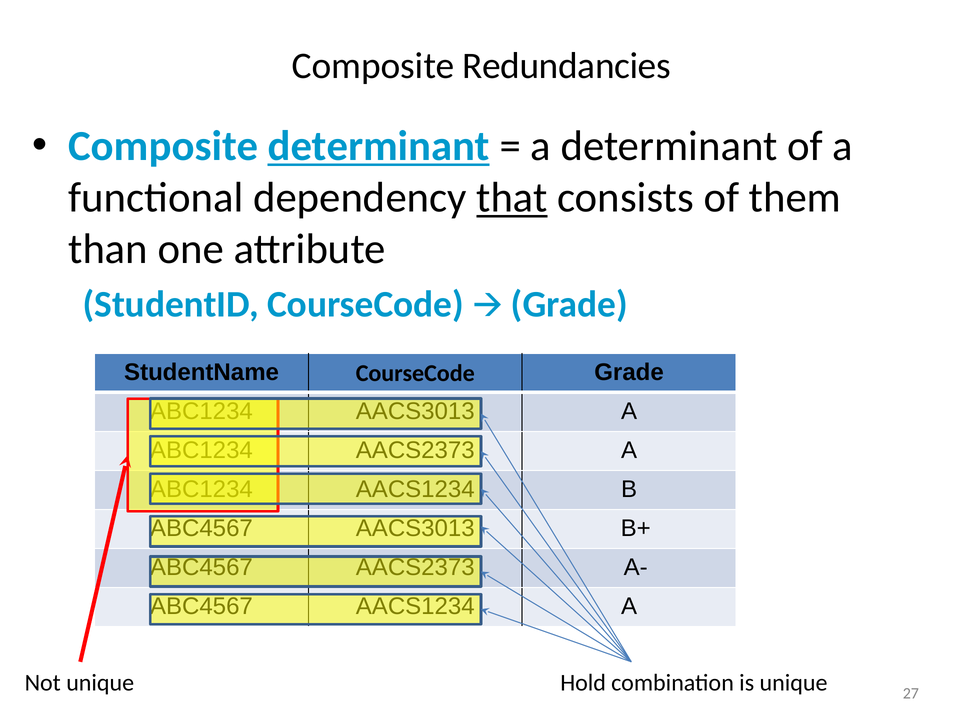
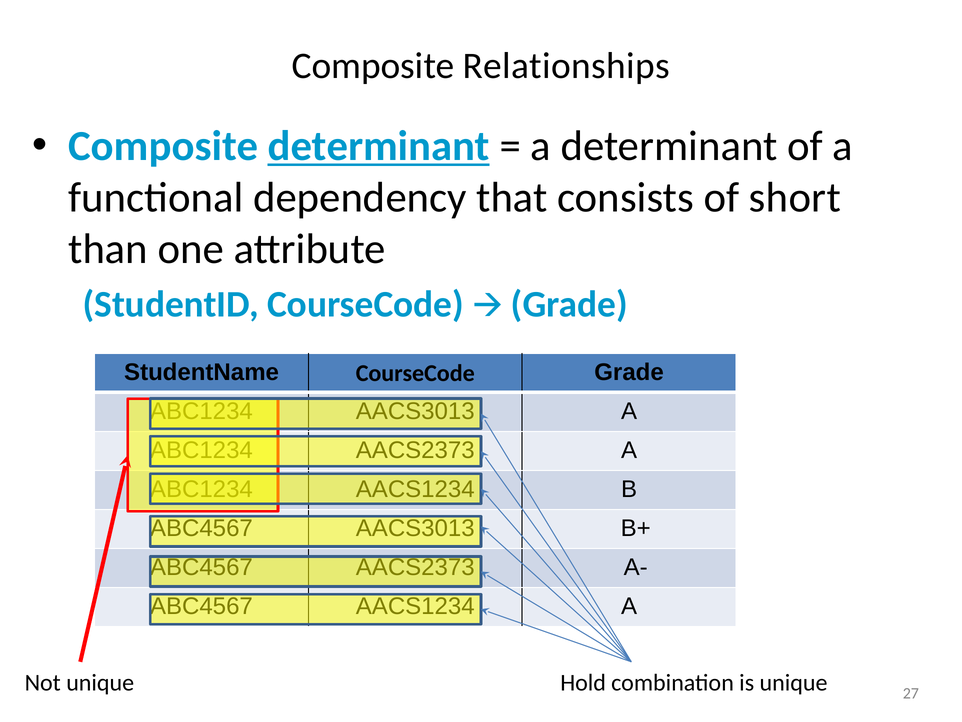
Redundancies: Redundancies -> Relationships
that underline: present -> none
them: them -> short
